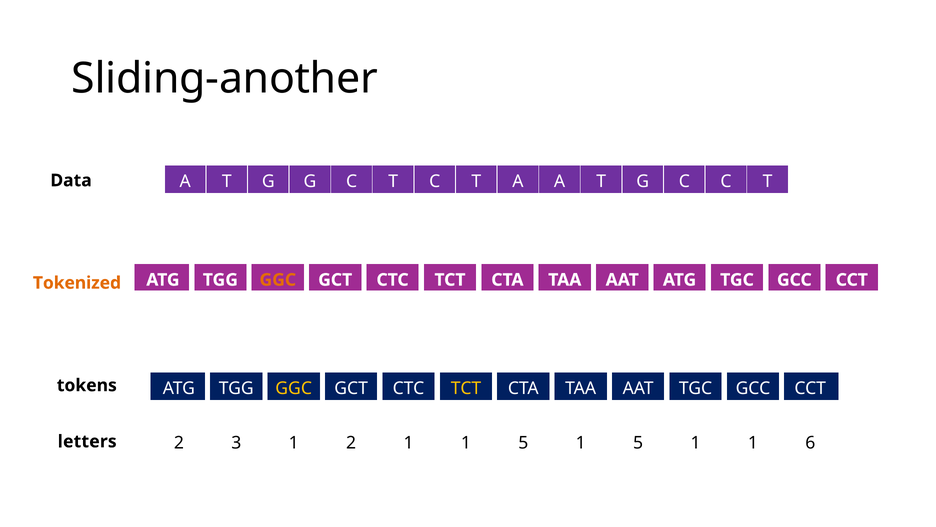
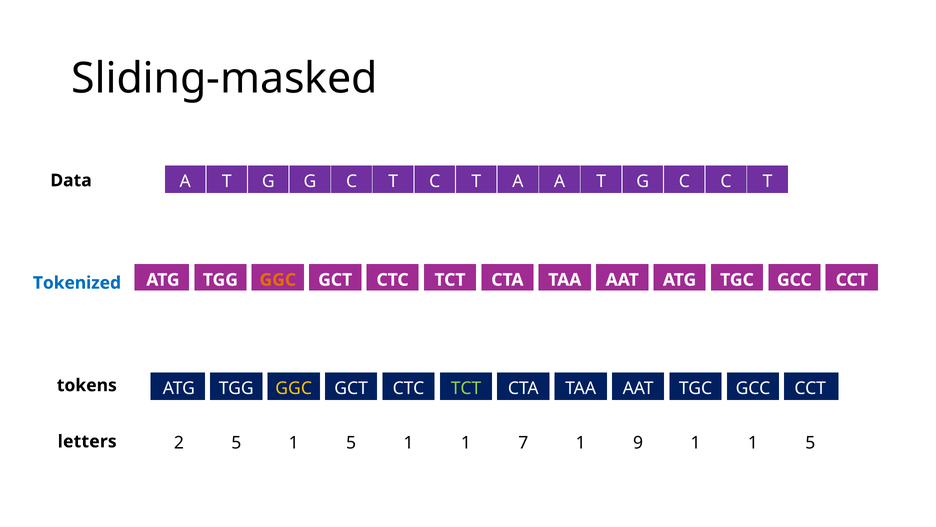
Sliding-another: Sliding-another -> Sliding-masked
Tokenized colour: orange -> blue
TCT at (466, 388) colour: yellow -> light green
2 3: 3 -> 5
2 at (351, 442): 2 -> 5
1 1 5: 5 -> 7
5 at (638, 442): 5 -> 9
1 1 6: 6 -> 5
